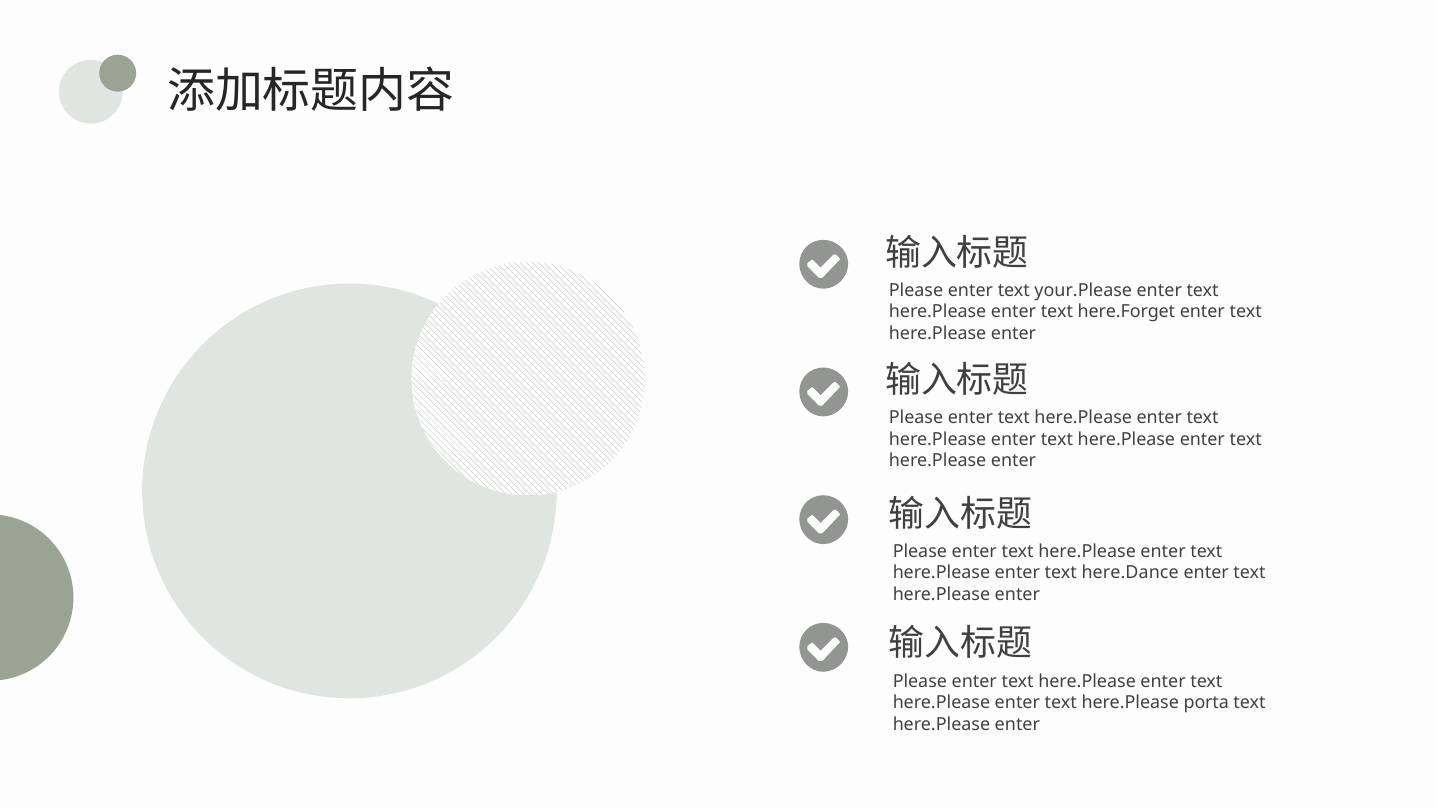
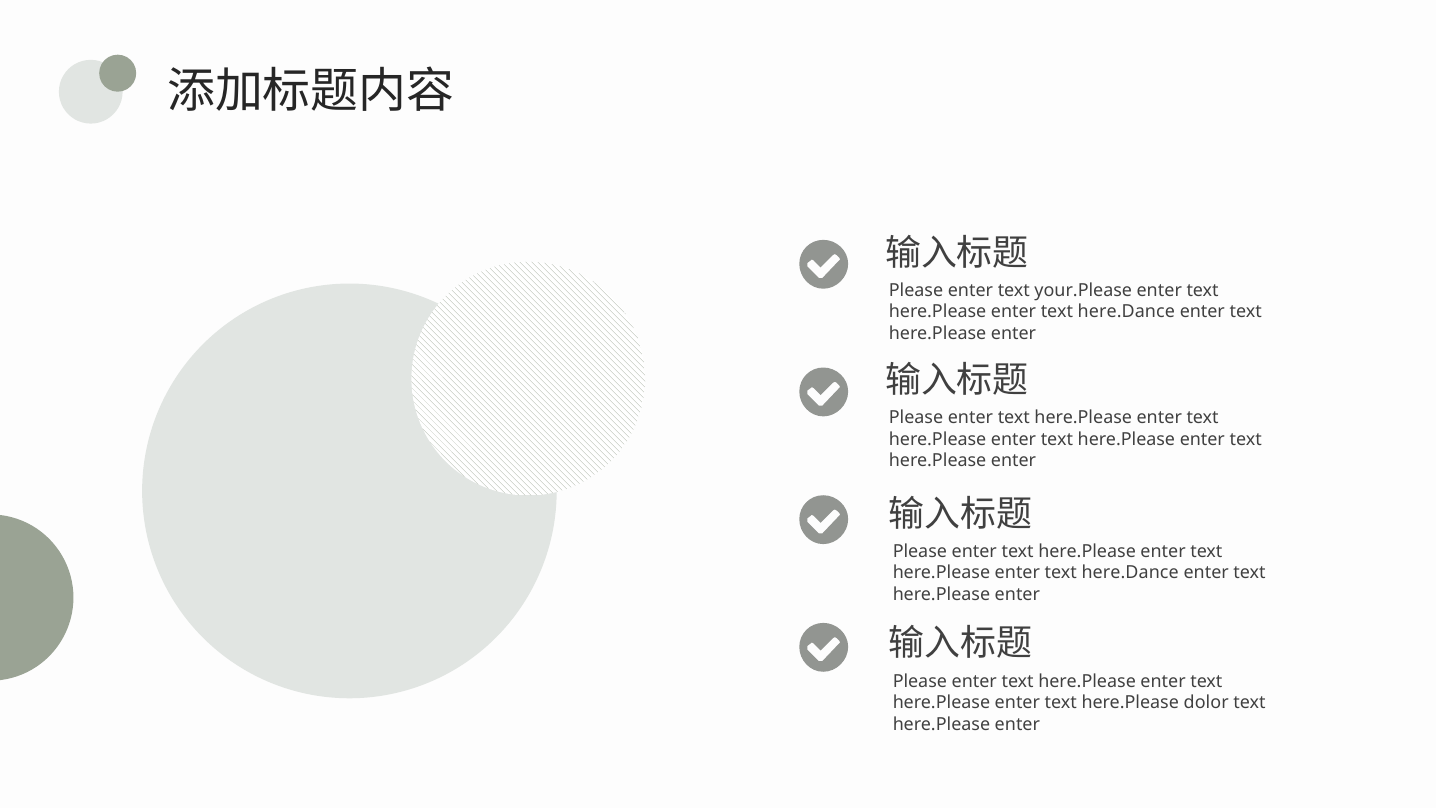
here.Forget at (1126, 312): here.Forget -> here.Dance
porta: porta -> dolor
